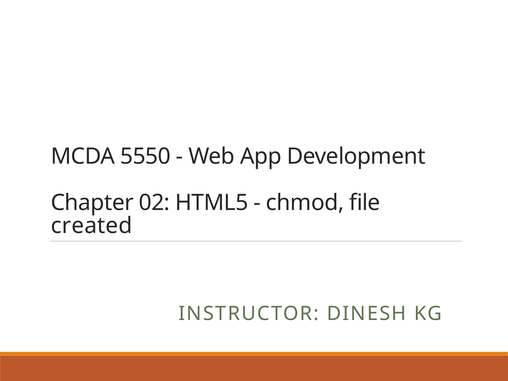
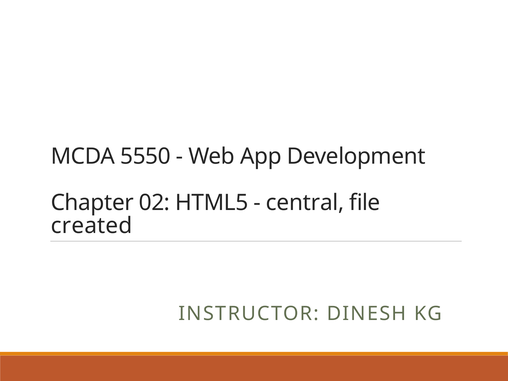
chmod: chmod -> central
